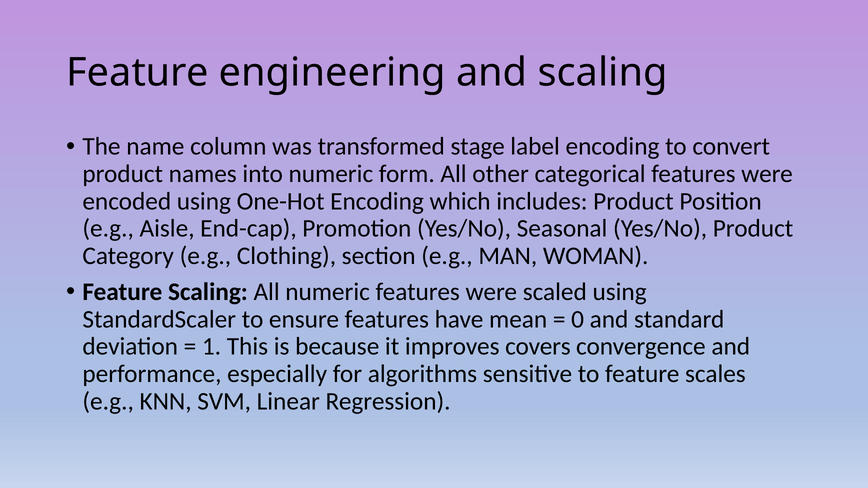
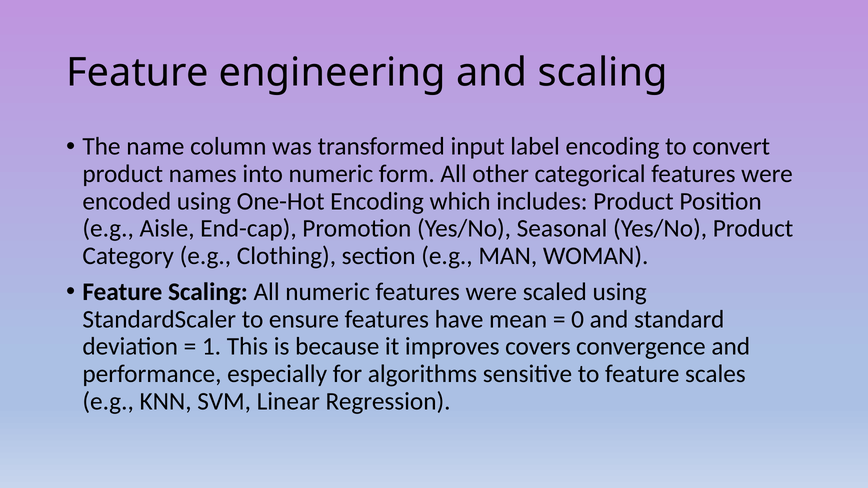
stage: stage -> input
